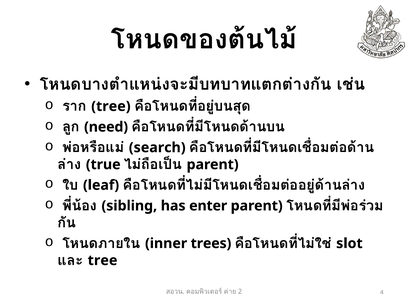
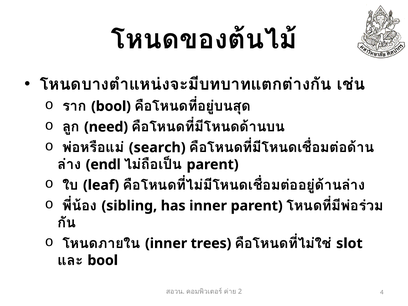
tree at (111, 106): tree -> bool
true: true -> endl
has enter: enter -> inner
tree at (103, 260): tree -> bool
